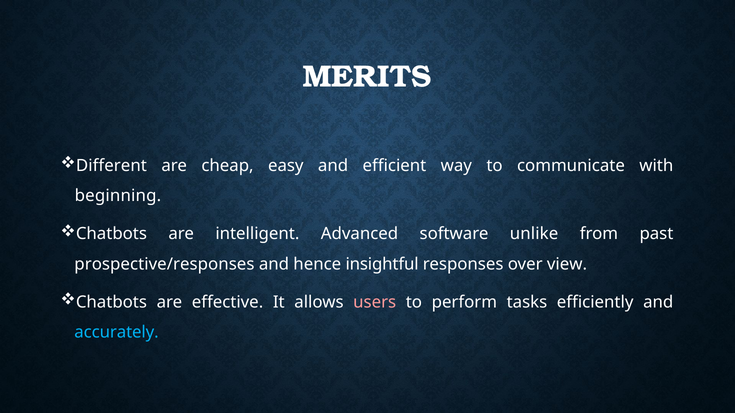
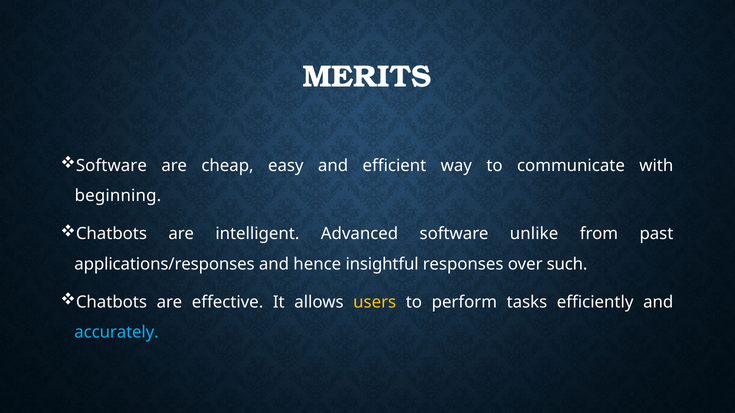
Different at (111, 166): Different -> Software
prospective/responses: prospective/responses -> applications/responses
view: view -> such
users colour: pink -> yellow
